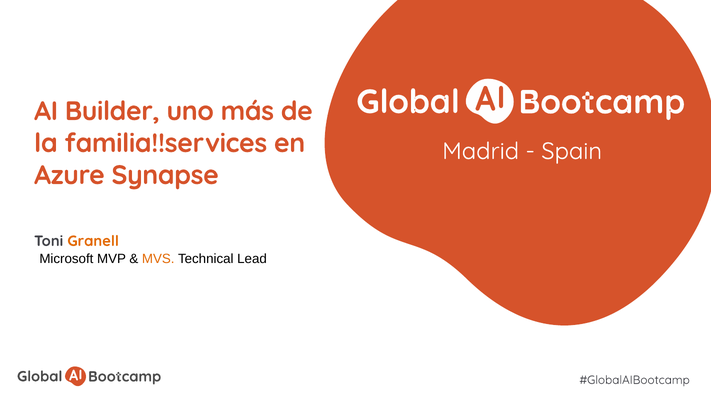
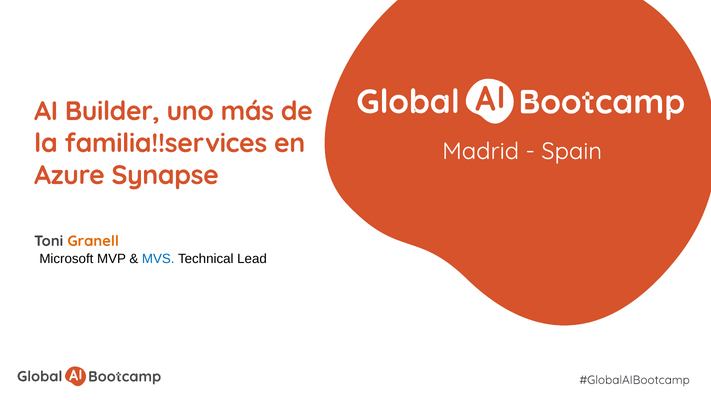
MVS colour: orange -> blue
